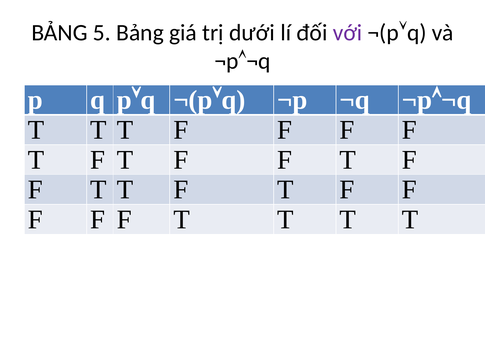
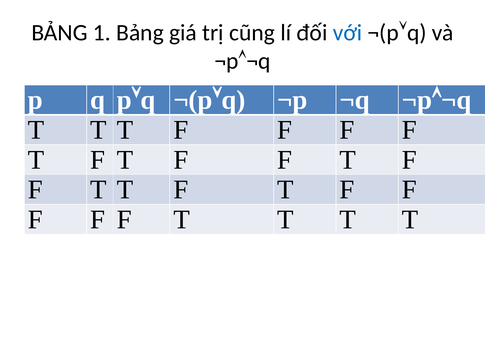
5: 5 -> 1
dưới: dưới -> cũng
với colour: purple -> blue
